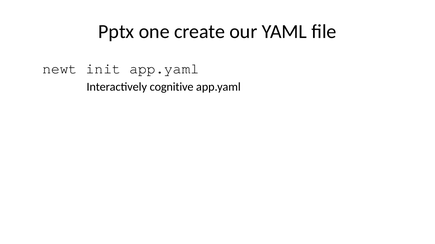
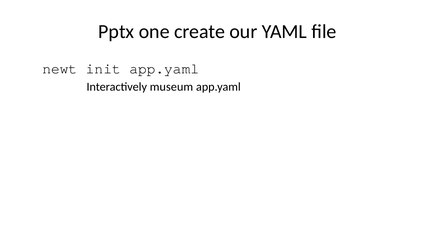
cognitive: cognitive -> museum
